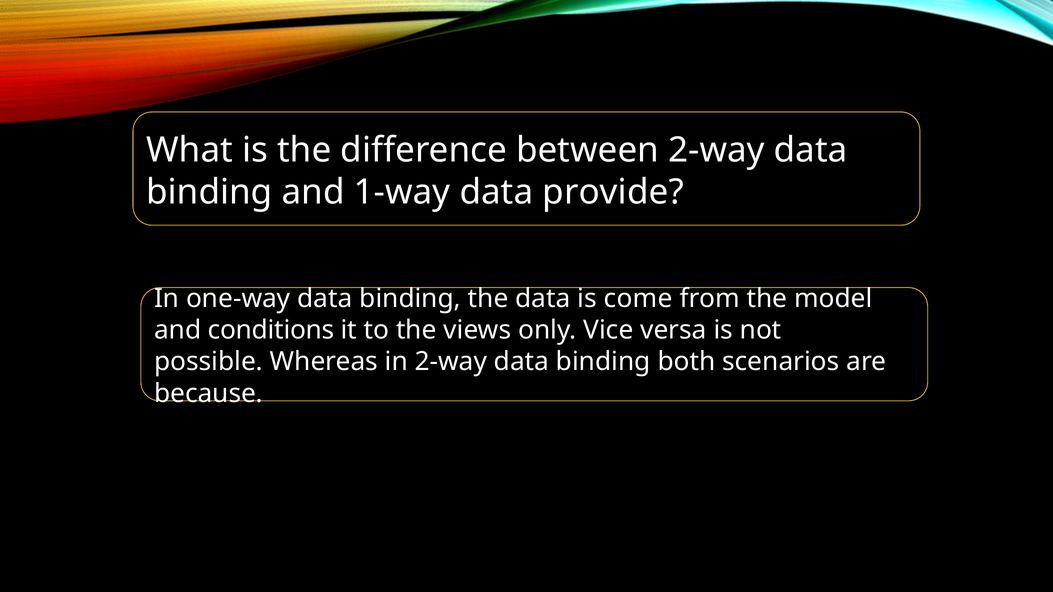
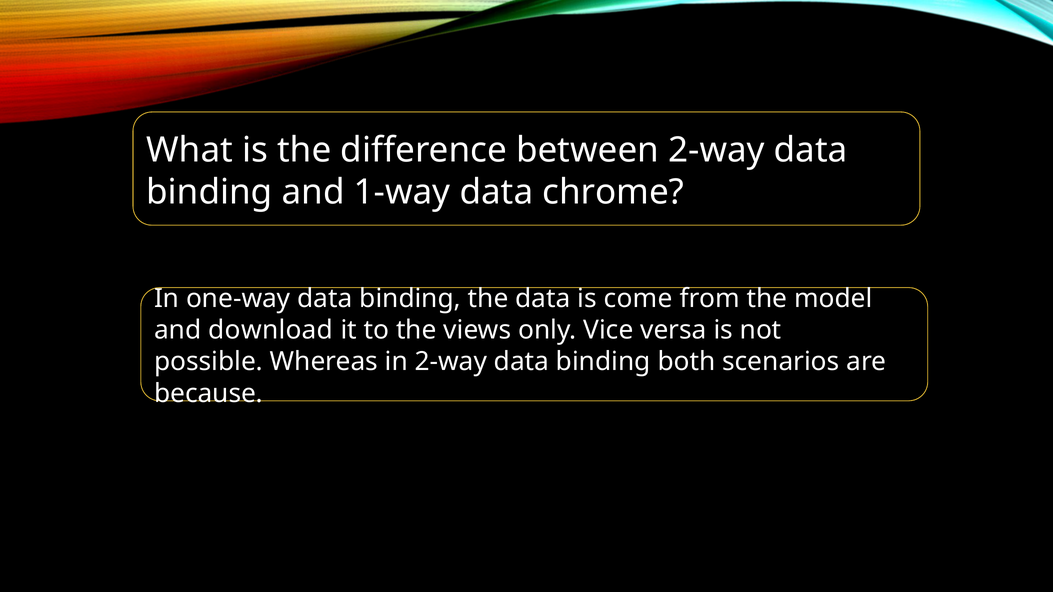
provide: provide -> chrome
conditions: conditions -> download
